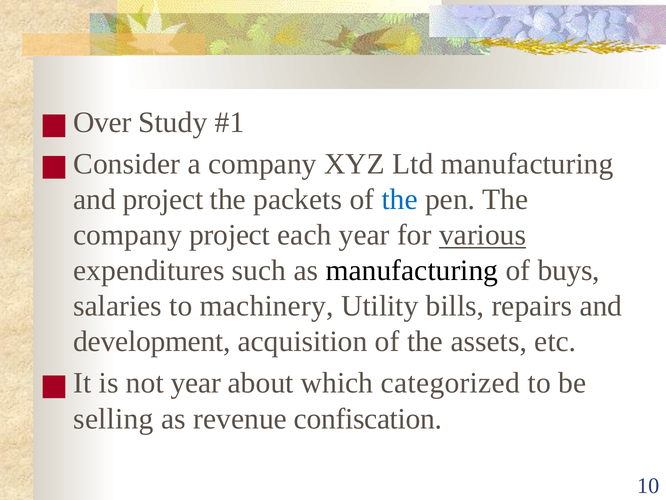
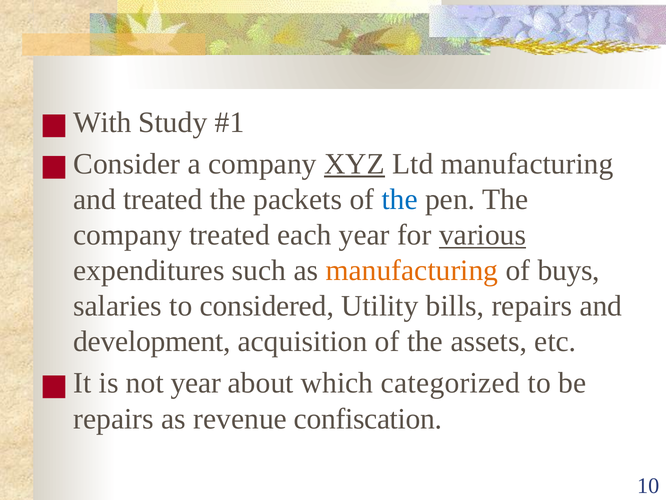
Over: Over -> With
XYZ underline: none -> present
and project: project -> treated
company project: project -> treated
manufacturing at (412, 270) colour: black -> orange
machinery: machinery -> considered
selling at (113, 418): selling -> repairs
